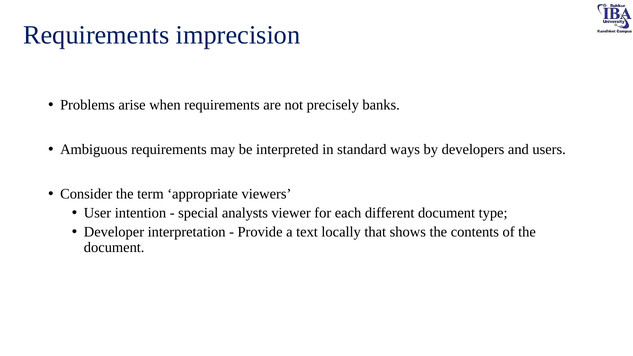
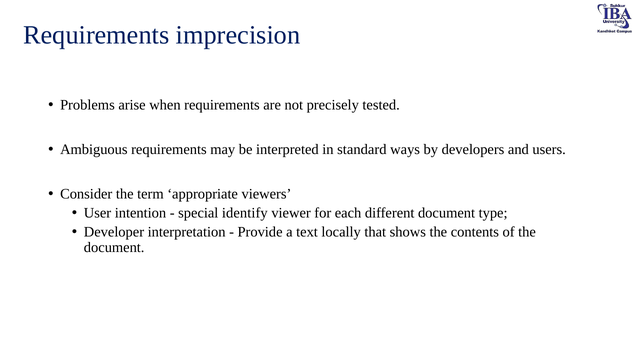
banks: banks -> tested
analysts: analysts -> identify
